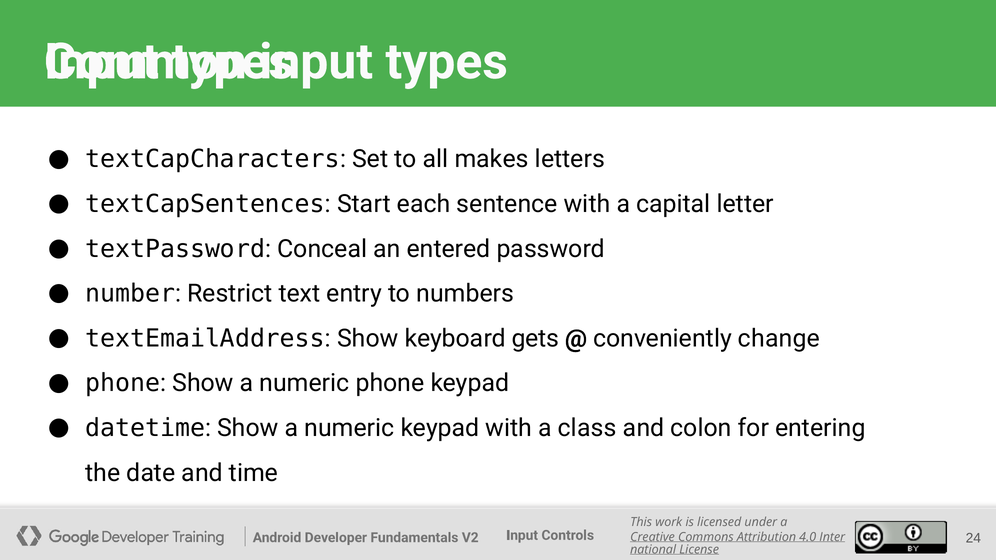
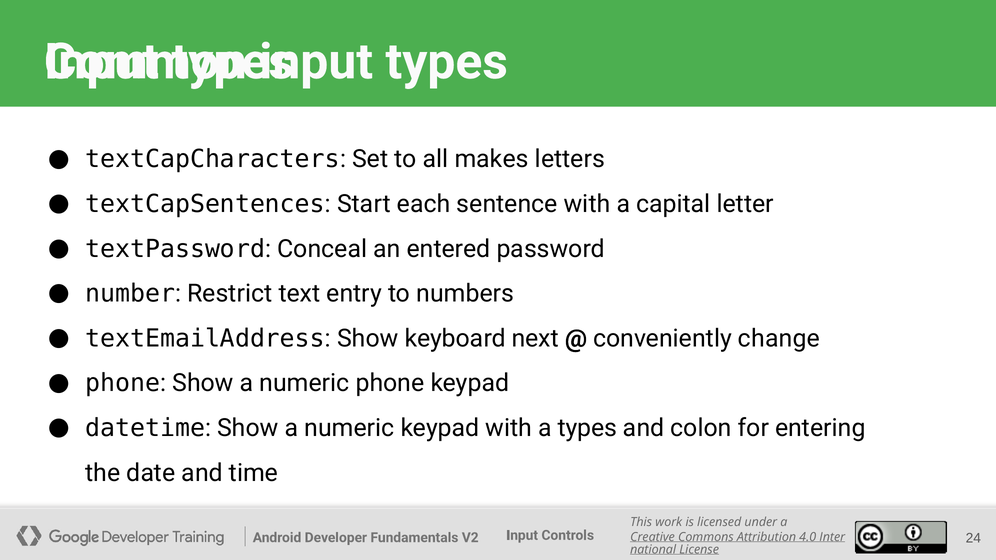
gets: gets -> next
a class: class -> types
